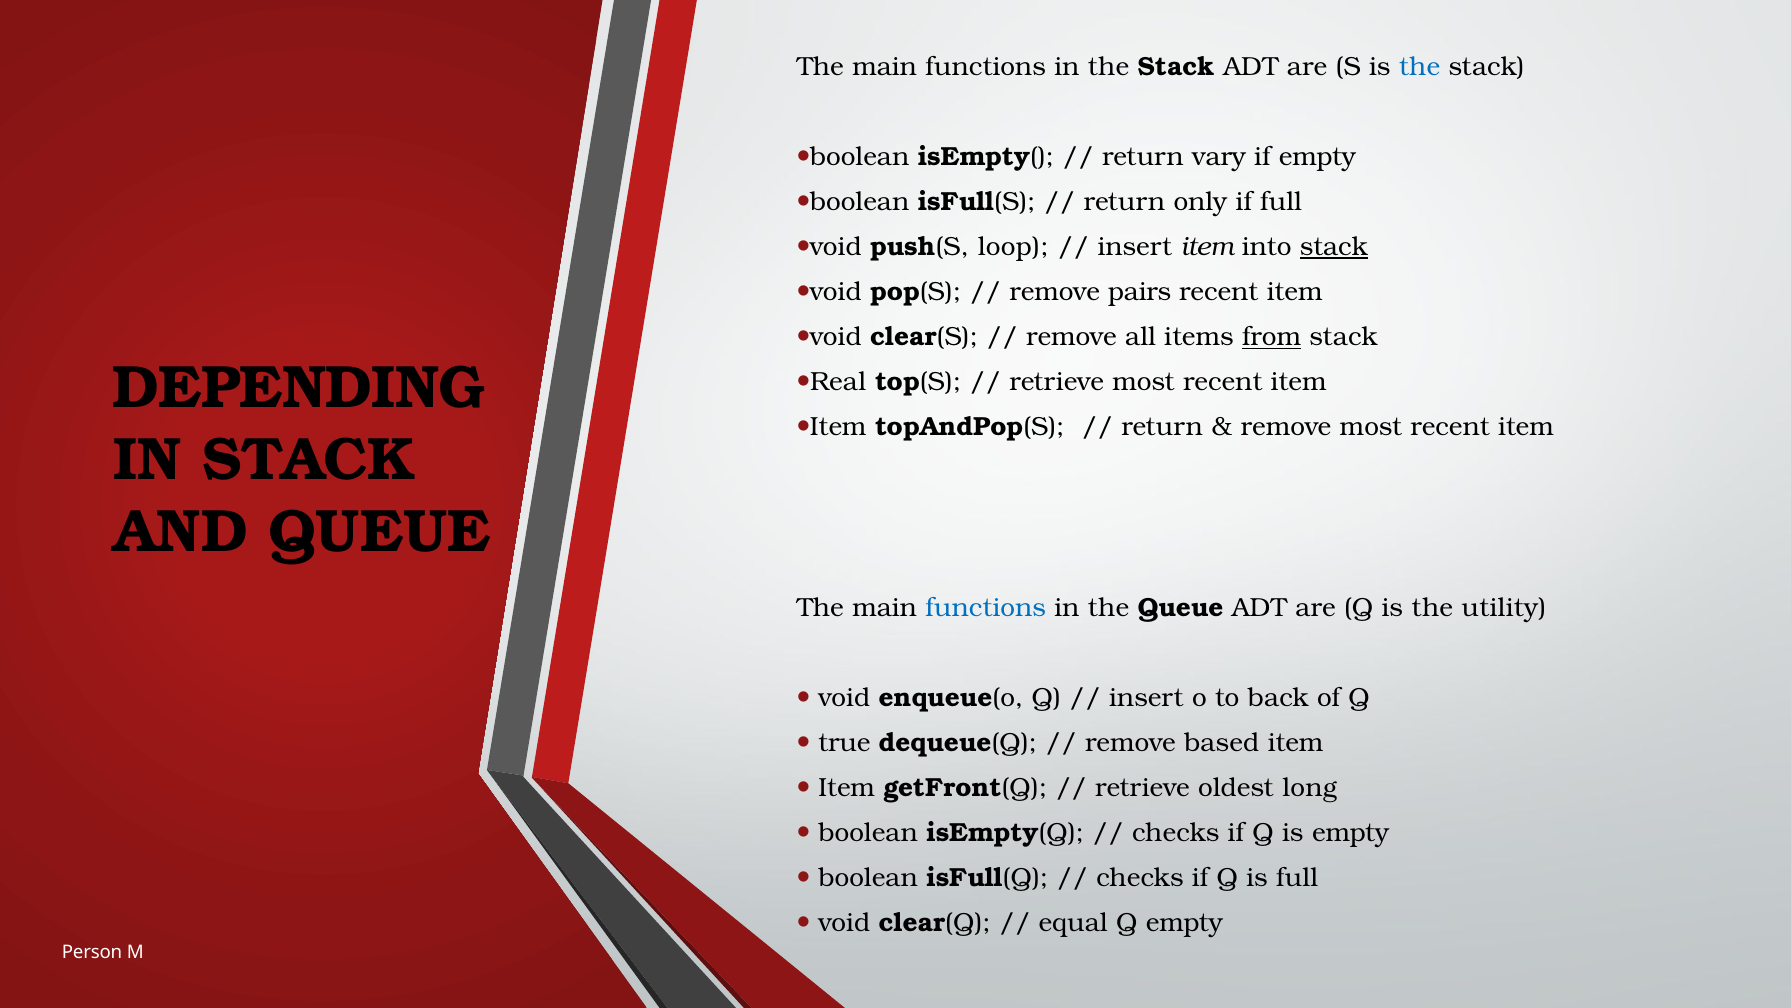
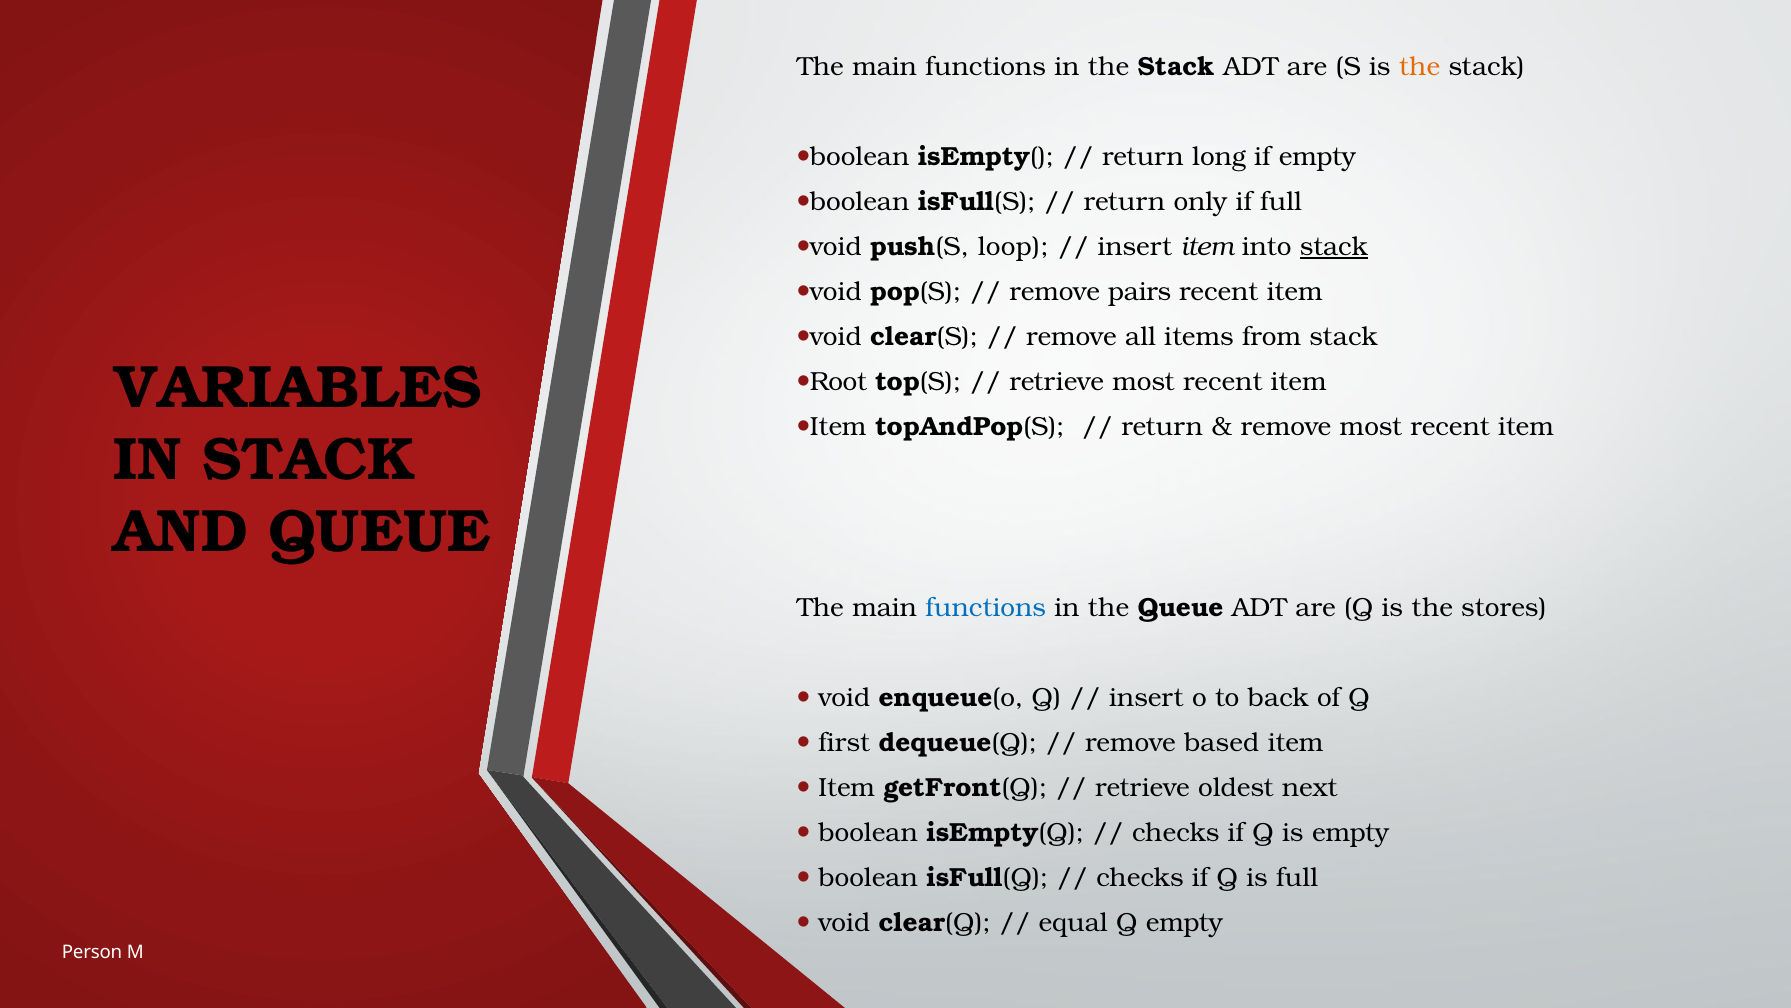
the at (1420, 67) colour: blue -> orange
vary: vary -> long
from underline: present -> none
Real: Real -> Root
DEPENDING: DEPENDING -> VARIABLES
utility: utility -> stores
true: true -> first
long: long -> next
